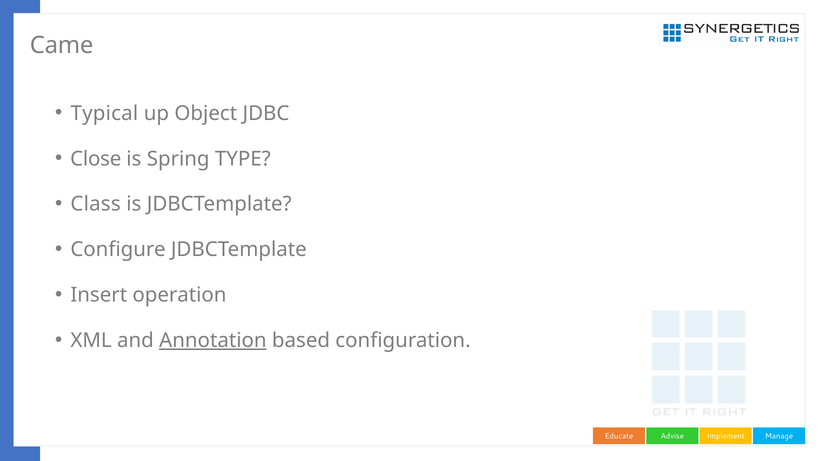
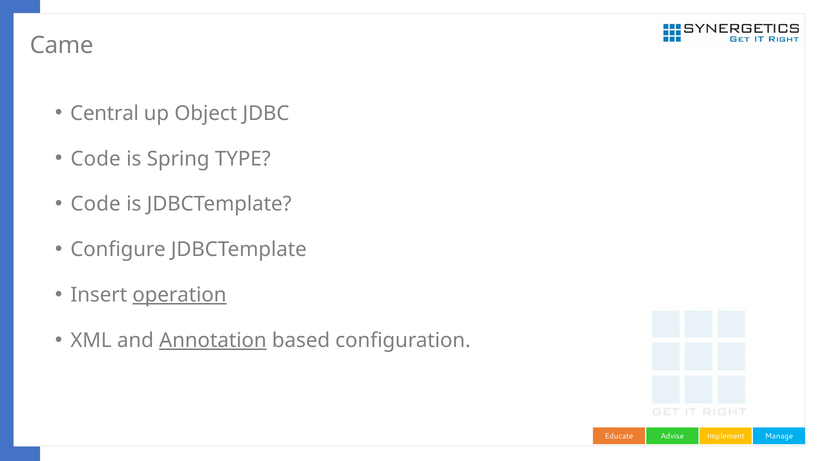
Typical: Typical -> Central
Close at (96, 159): Close -> Code
Class at (96, 204): Class -> Code
operation underline: none -> present
